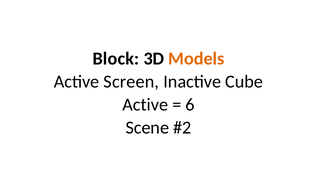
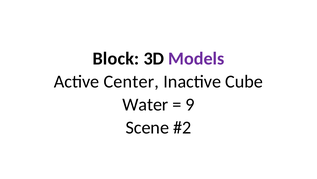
Models colour: orange -> purple
Screen: Screen -> Center
Active at (145, 104): Active -> Water
6: 6 -> 9
